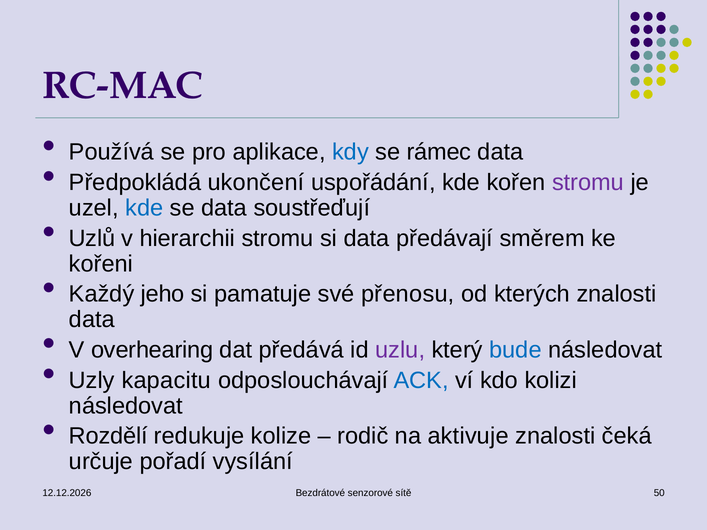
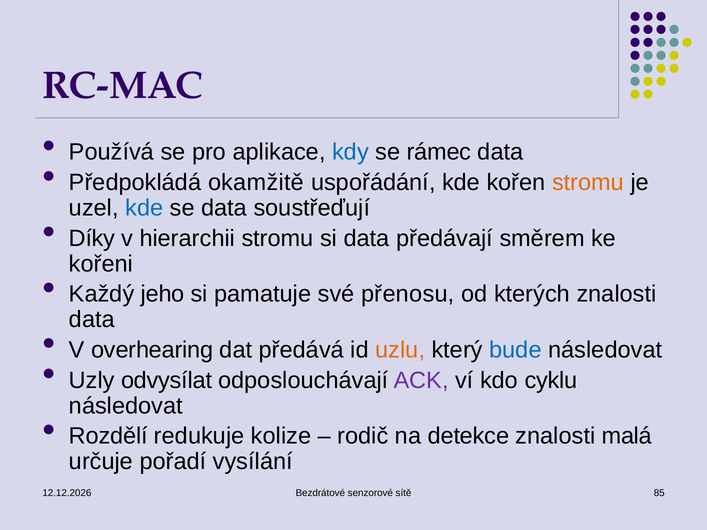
ukončení: ukončení -> okamžitě
stromu at (588, 183) colour: purple -> orange
Uzlů: Uzlů -> Díky
uzlu colour: purple -> orange
kapacitu: kapacitu -> odvysílat
ACK colour: blue -> purple
kolizi: kolizi -> cyklu
aktivuje: aktivuje -> detekce
čeká: čeká -> malá
50: 50 -> 85
